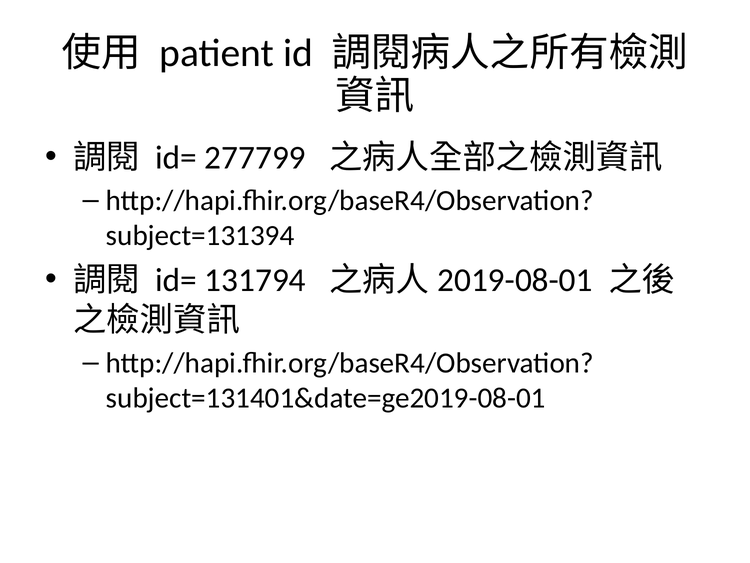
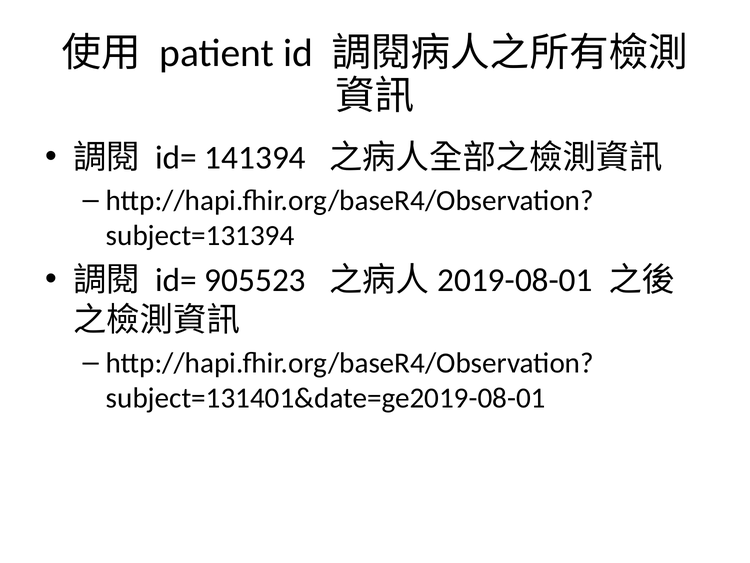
277799: 277799 -> 141394
131794: 131794 -> 905523
